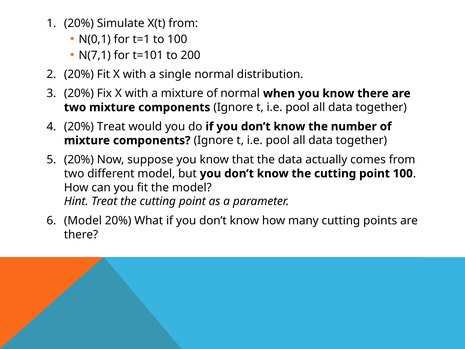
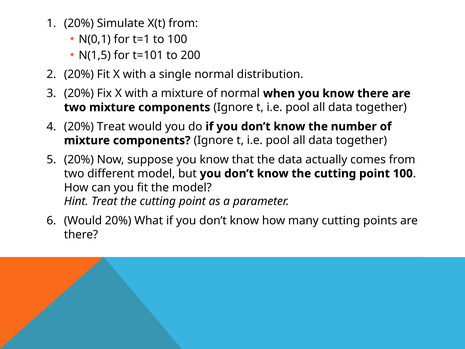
N(7,1: N(7,1 -> N(1,5
Model at (83, 220): Model -> Would
